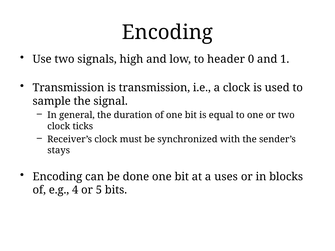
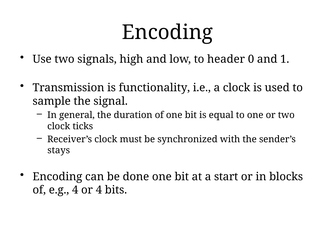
is transmission: transmission -> functionality
uses: uses -> start
or 5: 5 -> 4
